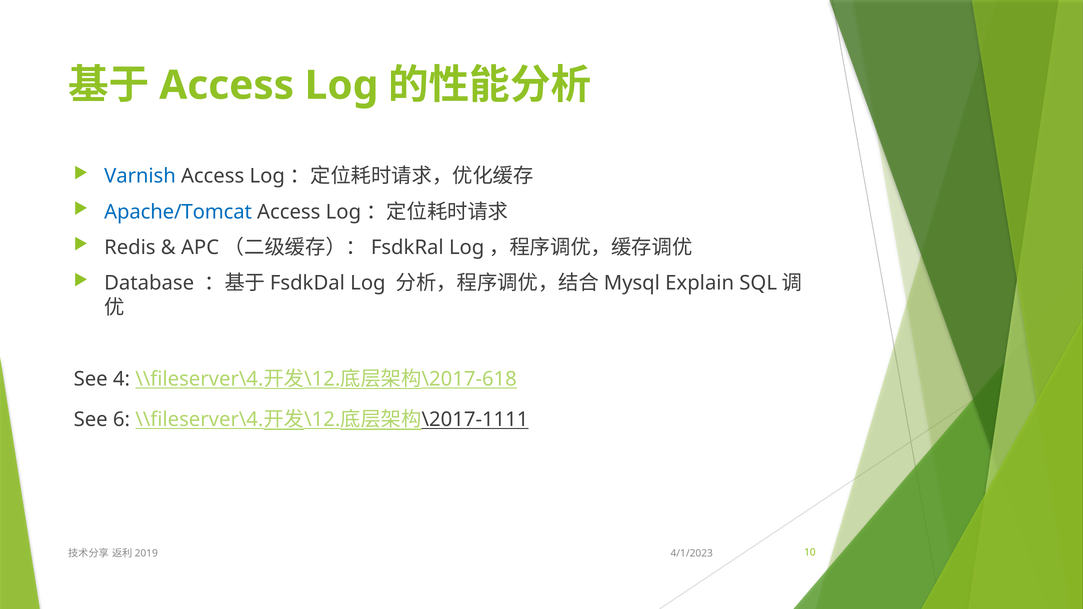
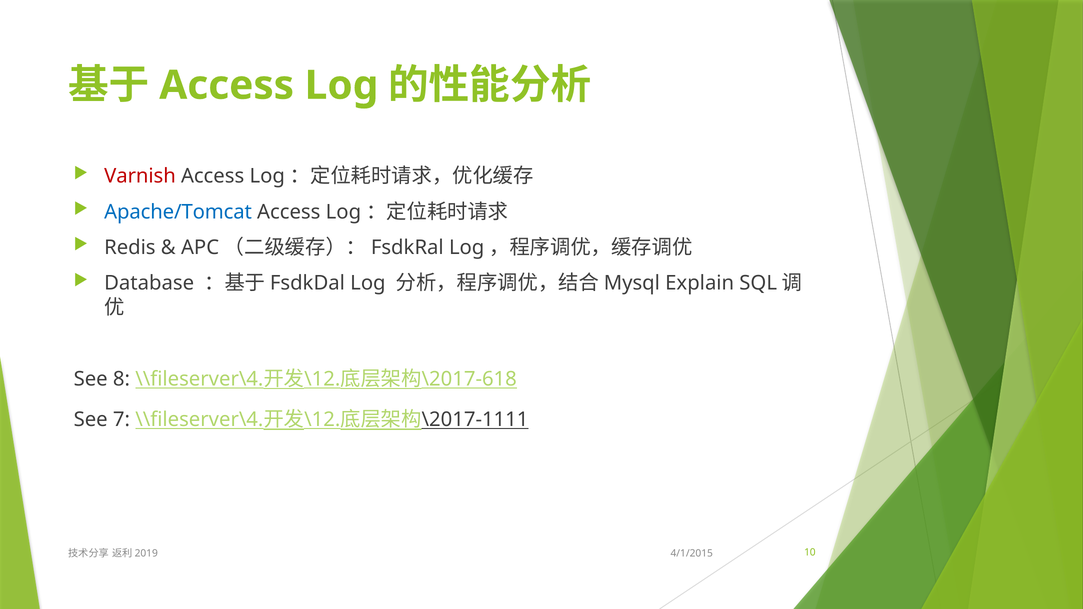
Varnish colour: blue -> red
4: 4 -> 8
6: 6 -> 7
4/1/2023: 4/1/2023 -> 4/1/2015
